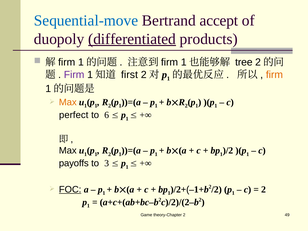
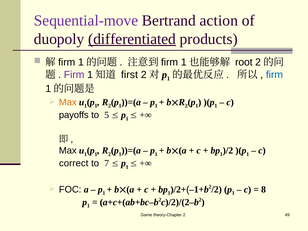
Sequential-move colour: blue -> purple
accept: accept -> action
tree: tree -> root
firm at (274, 75) colour: orange -> blue
perfect: perfect -> payoffs
6: 6 -> 5
payoffs: payoffs -> correct
3: 3 -> 7
FOC underline: present -> none
2 at (263, 189): 2 -> 8
